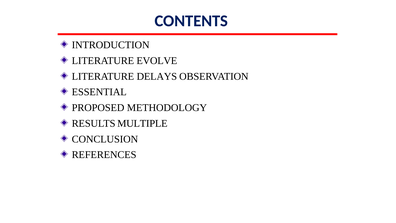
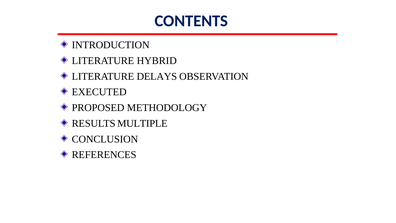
EVOLVE: EVOLVE -> HYBRID
ESSENTIAL: ESSENTIAL -> EXECUTED
